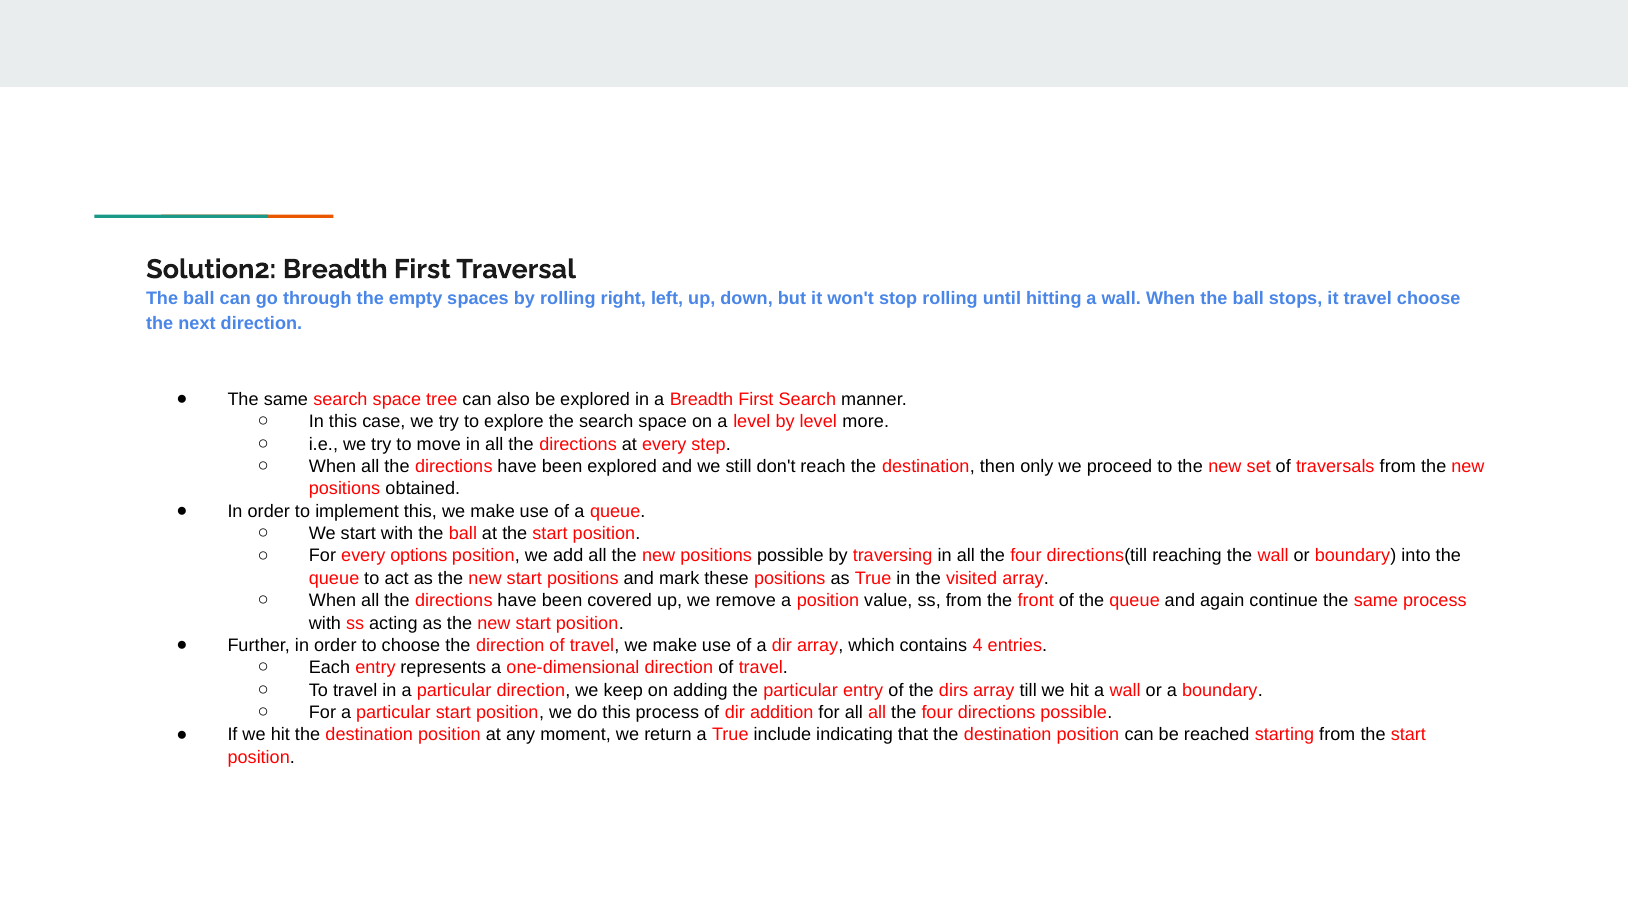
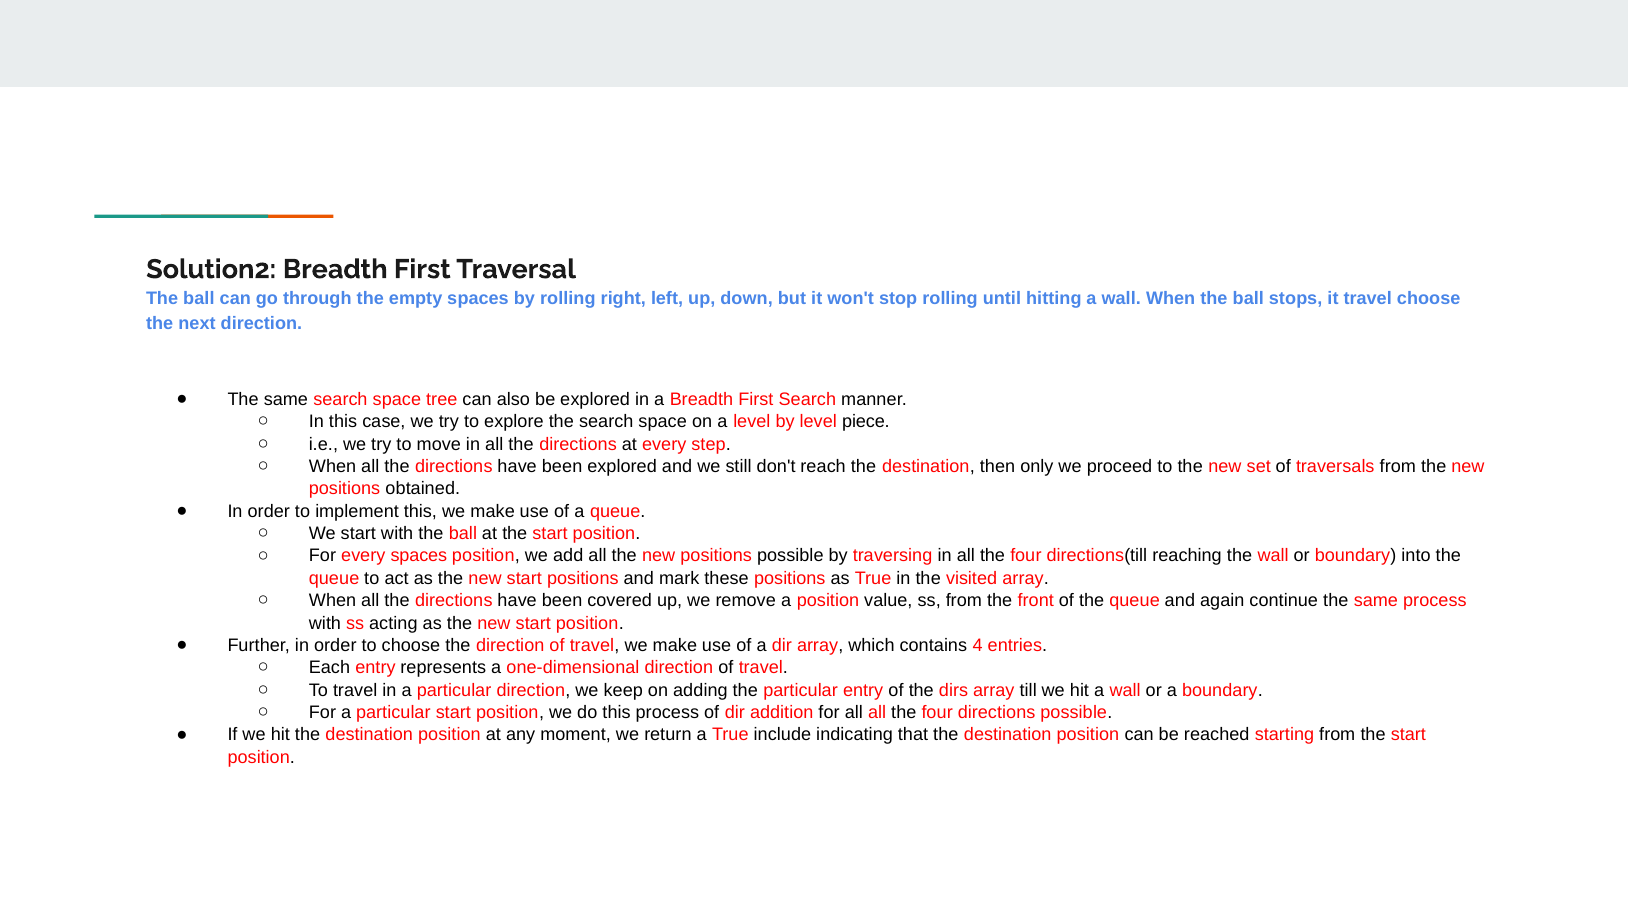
more: more -> piece
every options: options -> spaces
